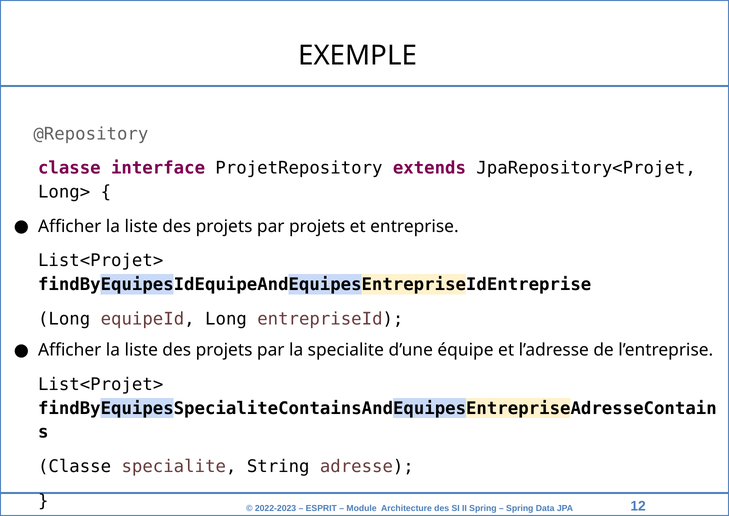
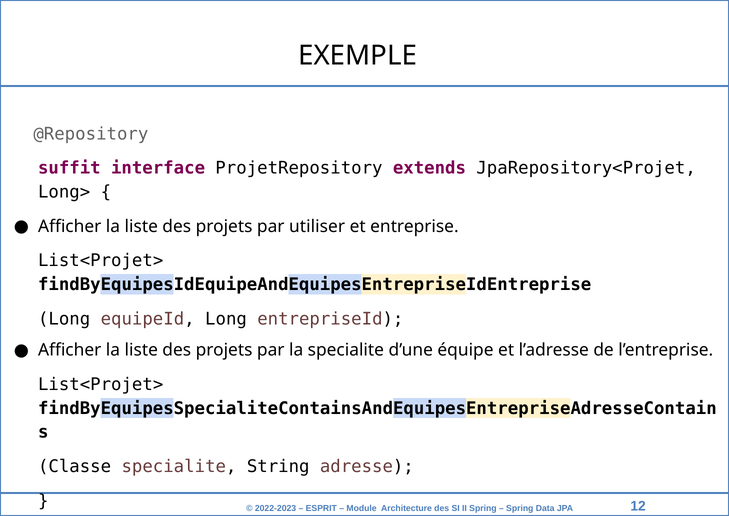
classe at (69, 168): classe -> suffit
par projets: projets -> utiliser
